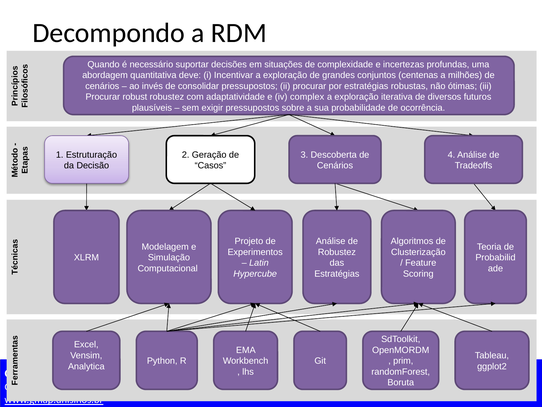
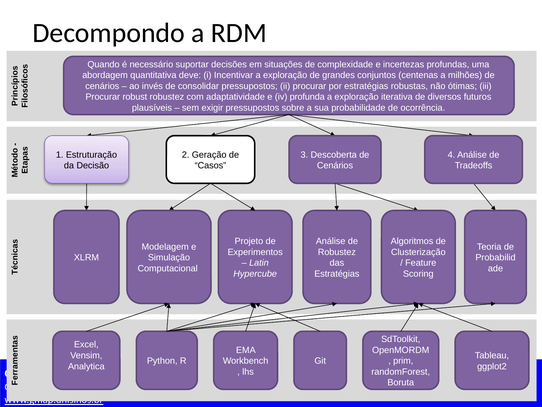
complex: complex -> profunda
